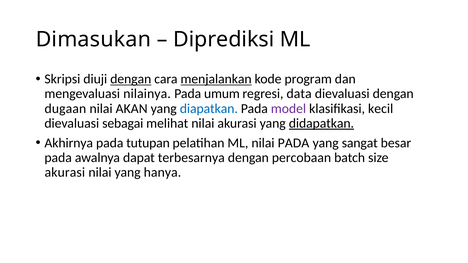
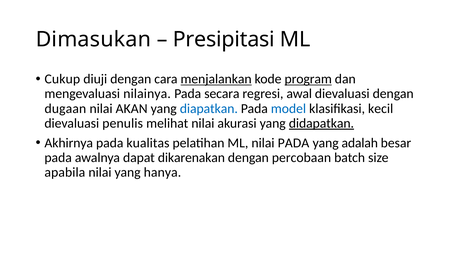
Diprediksi: Diprediksi -> Presipitasi
Skripsi: Skripsi -> Cukup
dengan at (131, 79) underline: present -> none
program underline: none -> present
umum: umum -> secara
data: data -> awal
model colour: purple -> blue
sebagai: sebagai -> penulis
tutupan: tutupan -> kualitas
sangat: sangat -> adalah
terbesarnya: terbesarnya -> dikarenakan
akurasi at (65, 172): akurasi -> apabila
